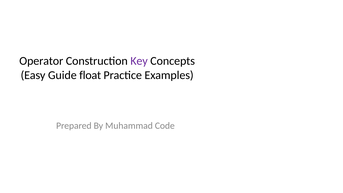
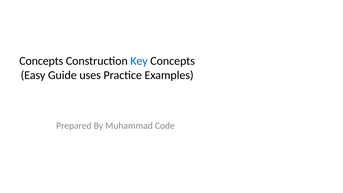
Operator at (41, 61): Operator -> Concepts
Key colour: purple -> blue
float: float -> uses
